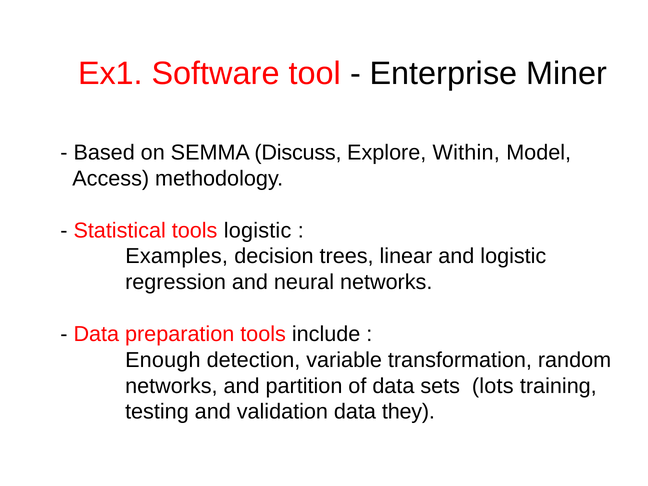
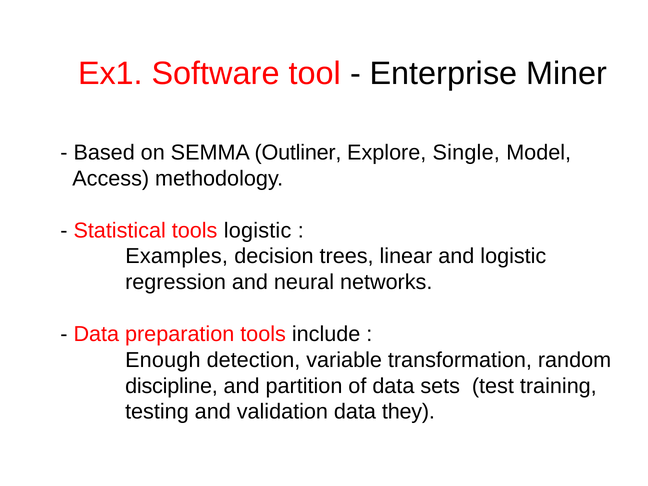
Discuss: Discuss -> Outliner
Within: Within -> Single
networks at (171, 386): networks -> discipline
lots: lots -> test
